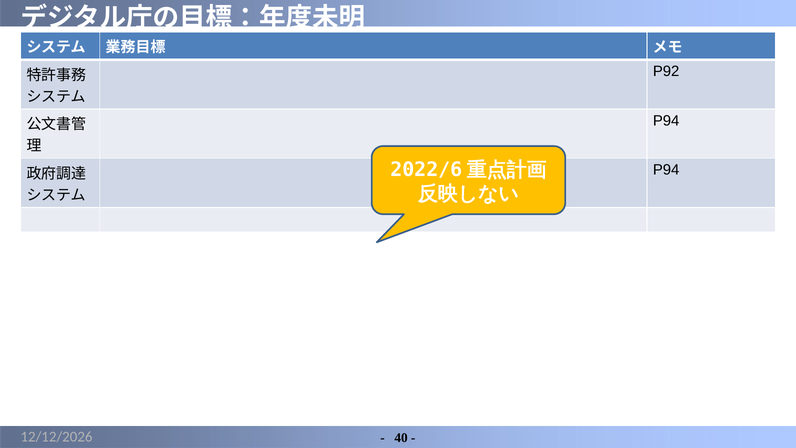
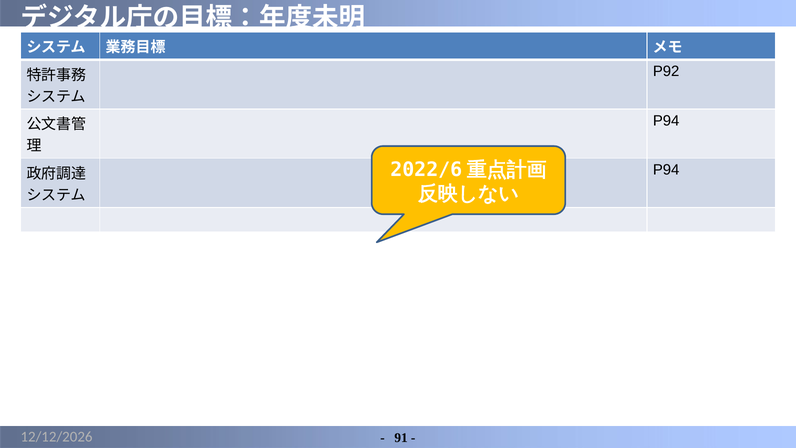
40: 40 -> 91
